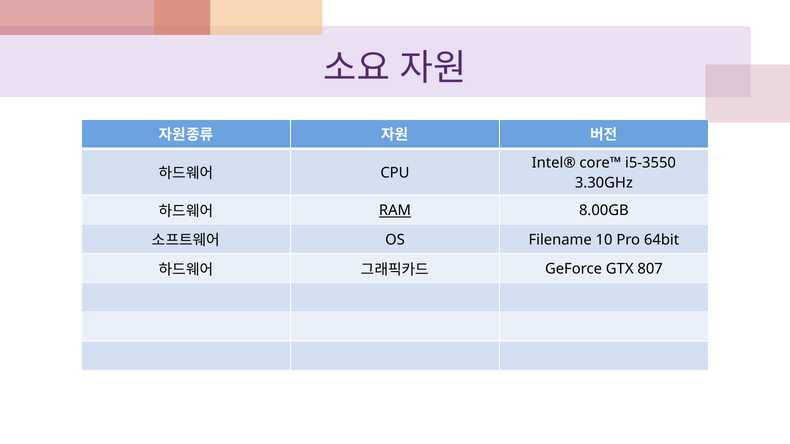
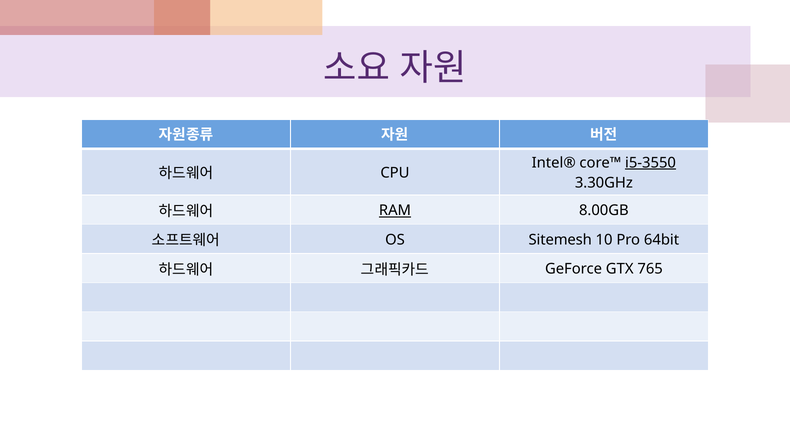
i5-3550 underline: none -> present
Filename: Filename -> Sitemesh
807: 807 -> 765
